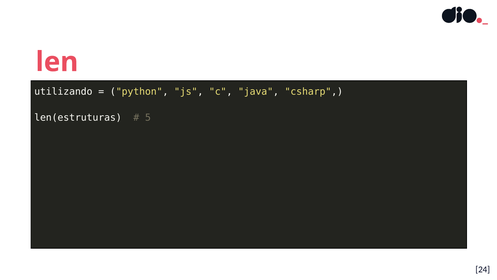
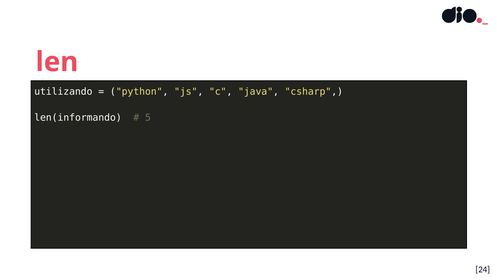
len(estruturas: len(estruturas -> len(informando
